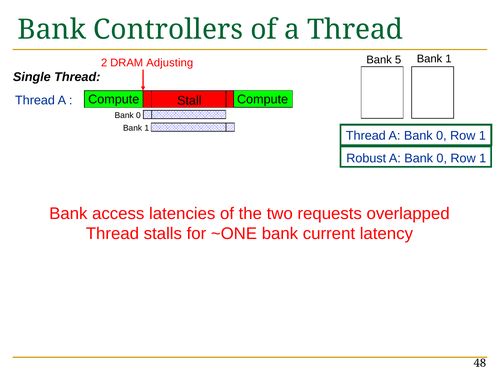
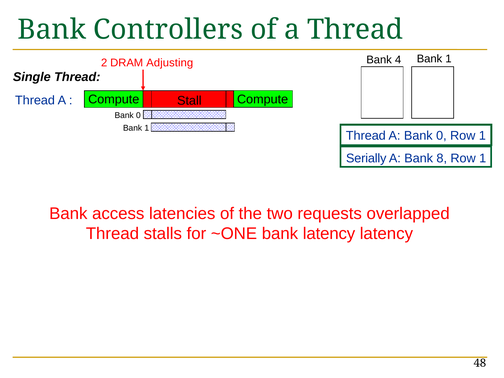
5: 5 -> 4
Robust: Robust -> Serially
0 at (442, 158): 0 -> 8
bank current: current -> latency
